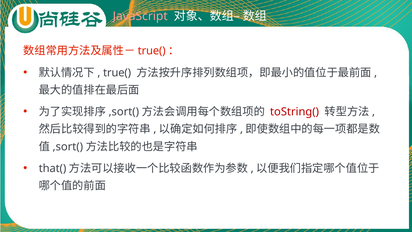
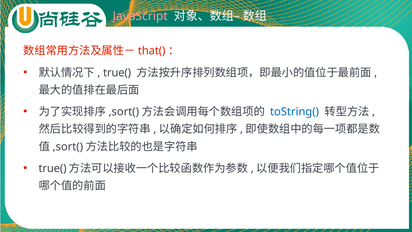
true( at (152, 51): true( -> that(
toString( colour: red -> blue
that( at (53, 168): that( -> true(
